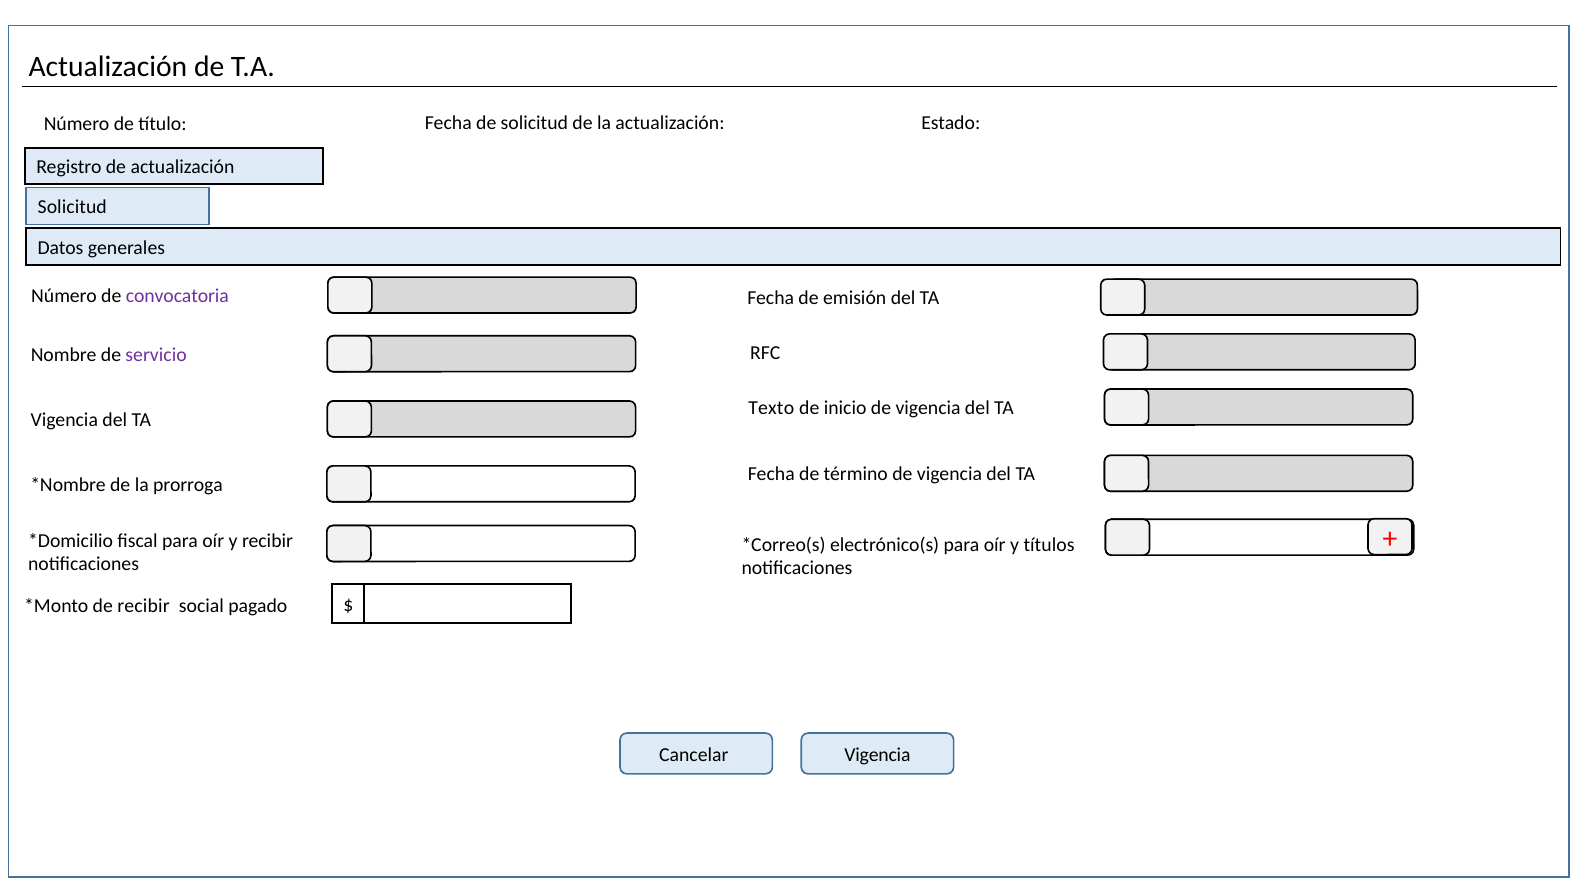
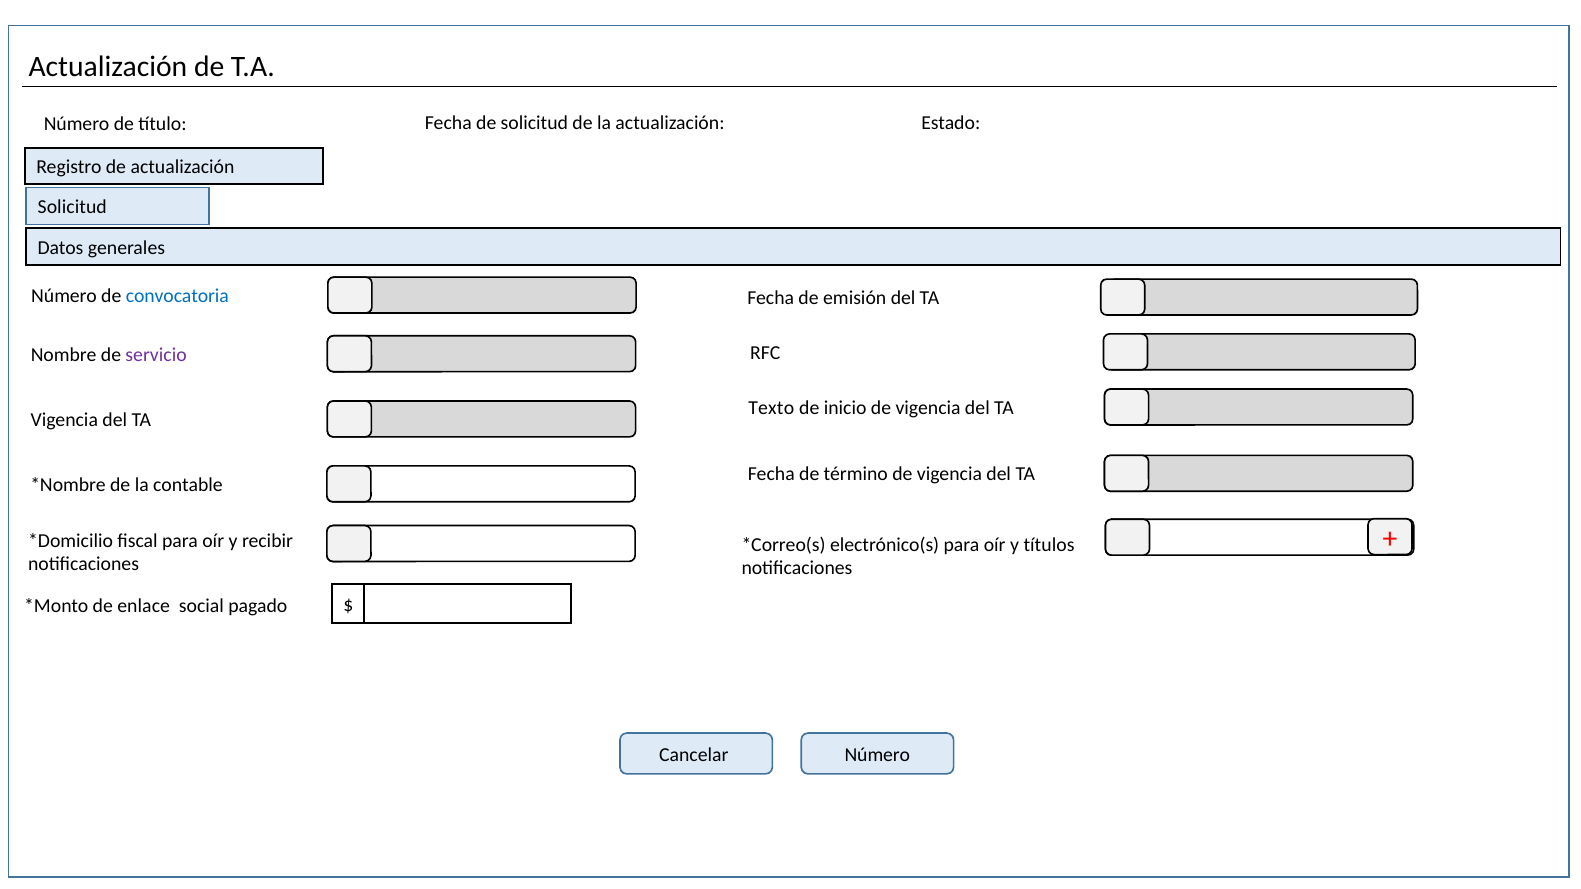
convocatoria colour: purple -> blue
prorroga: prorroga -> contable
de recibir: recibir -> enlace
Vigencia at (877, 755): Vigencia -> Número
